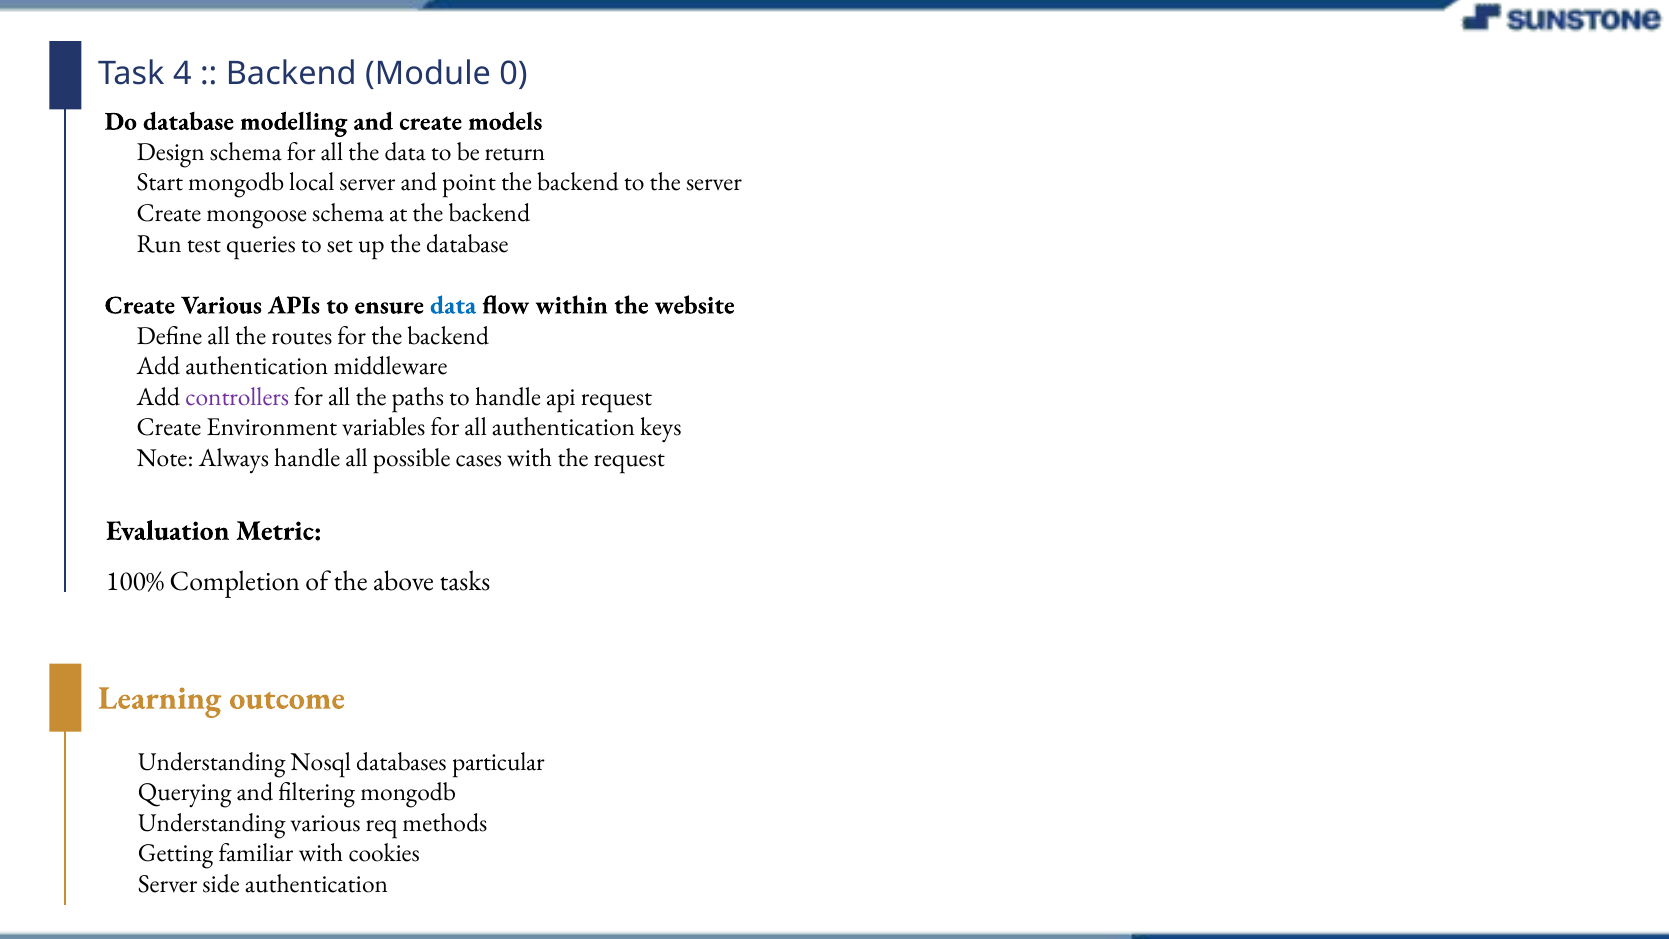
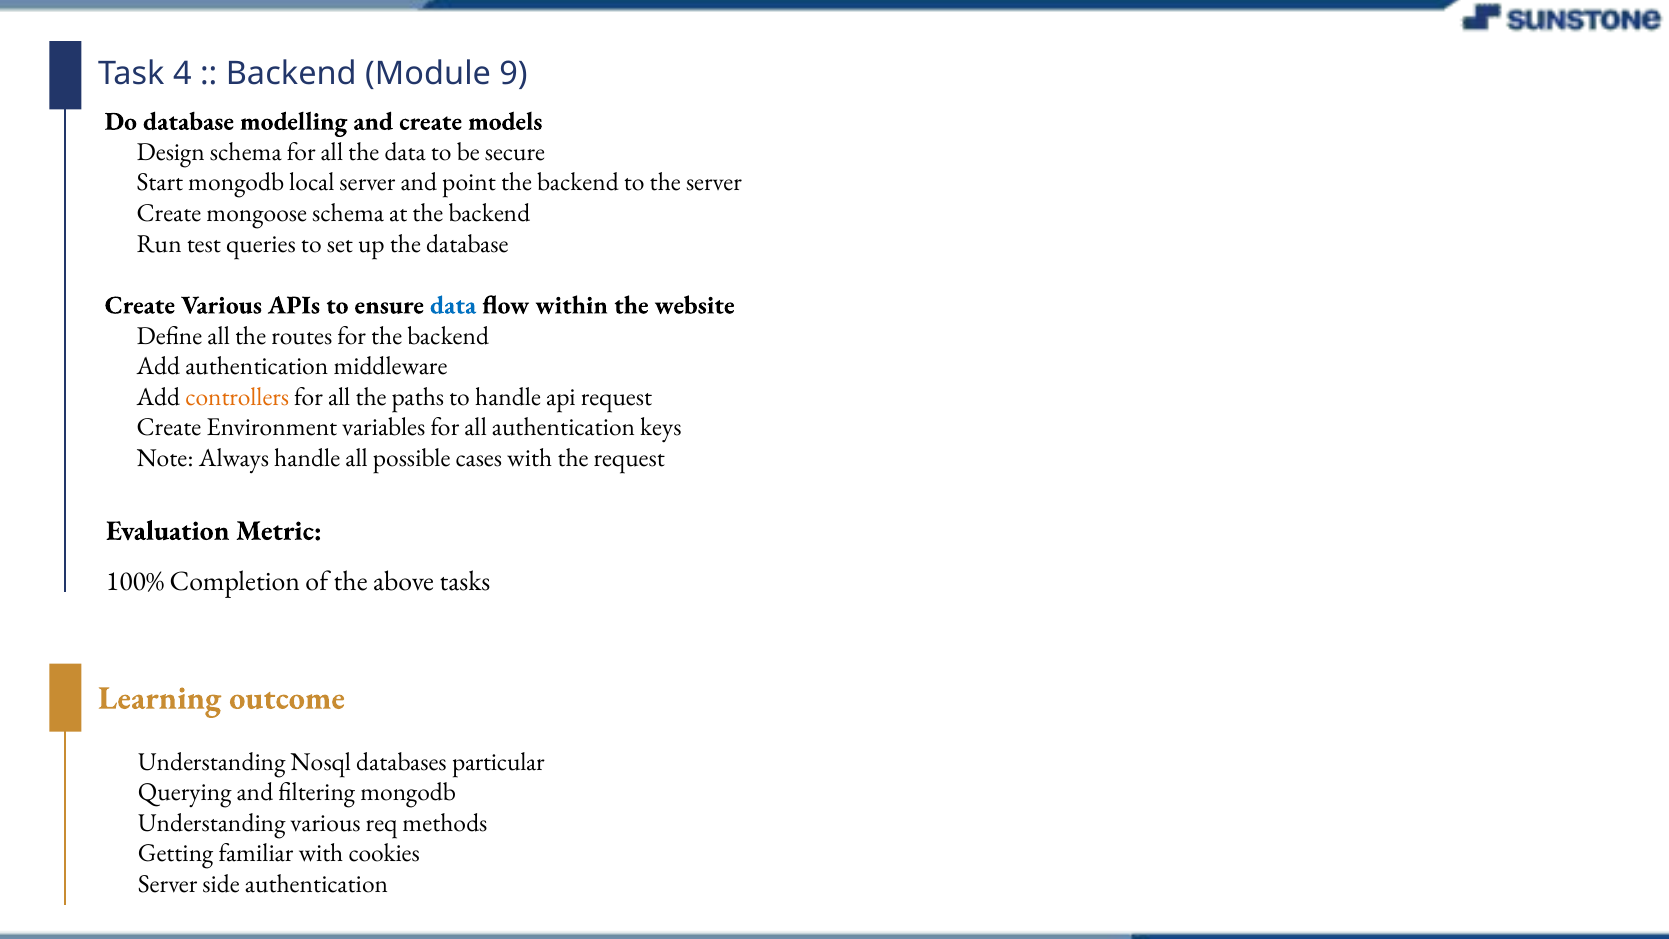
0: 0 -> 9
return: return -> secure
controllers colour: purple -> orange
